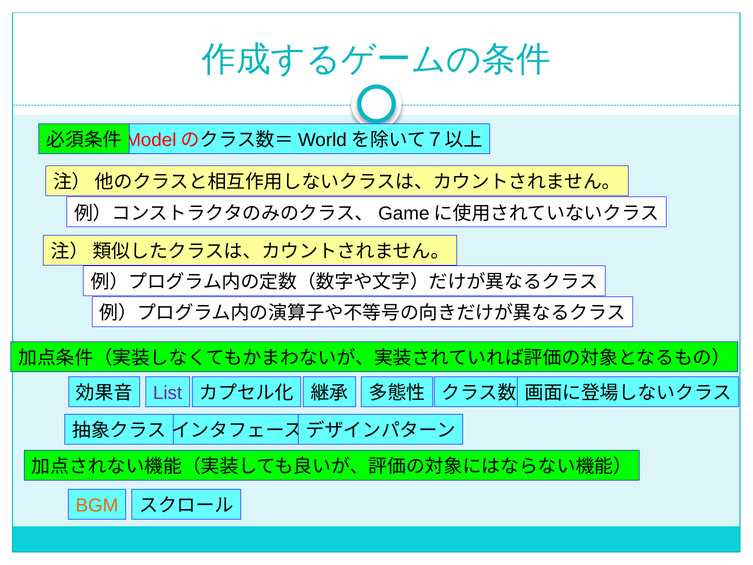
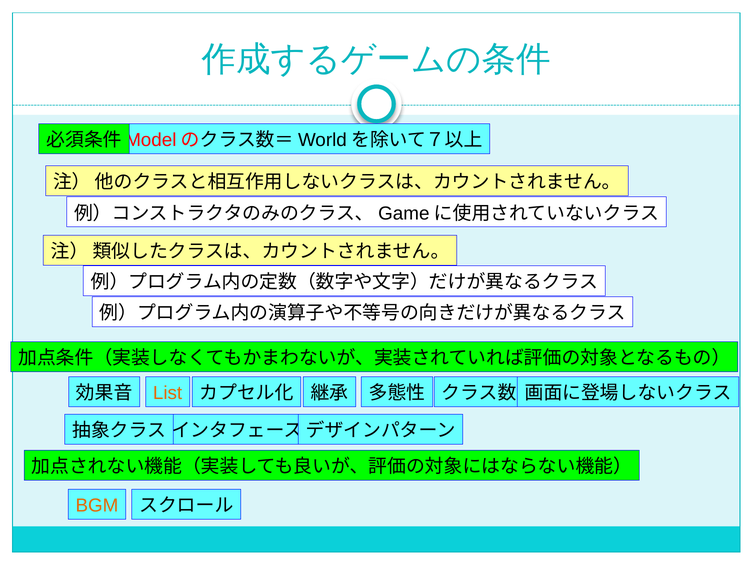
List colour: purple -> orange
